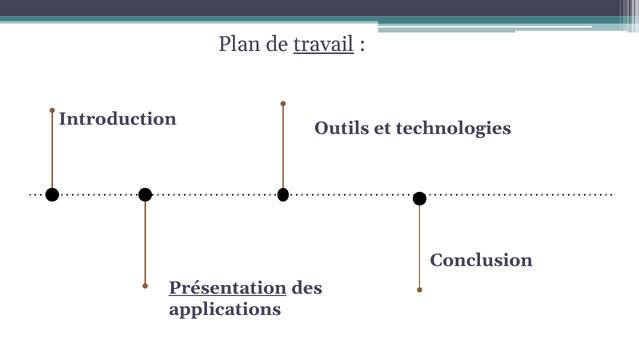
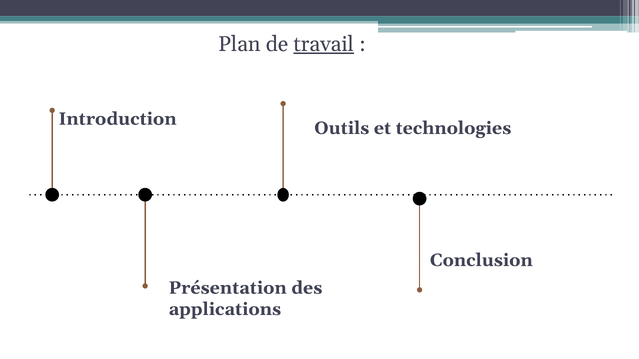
Présentation underline: present -> none
